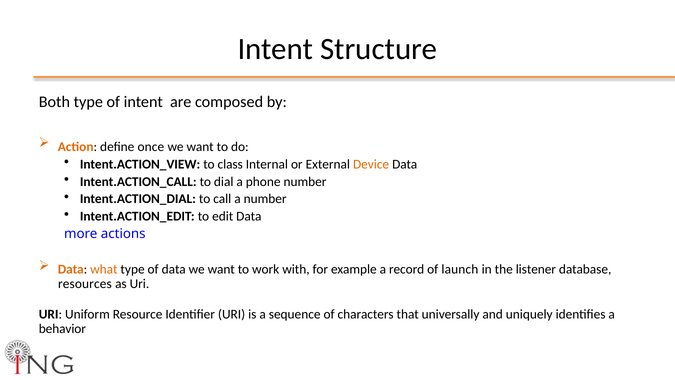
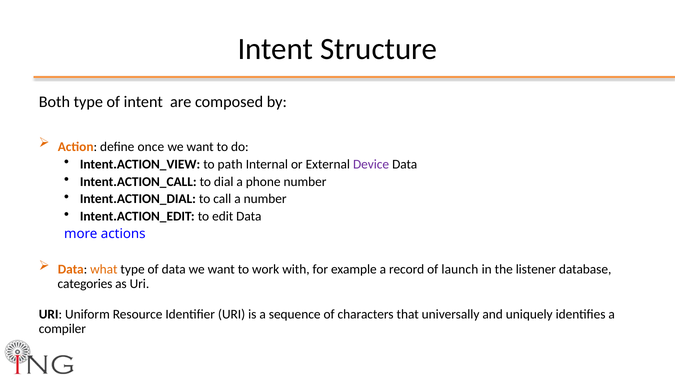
class: class -> path
Device colour: orange -> purple
resources: resources -> categories
behavior: behavior -> compiler
